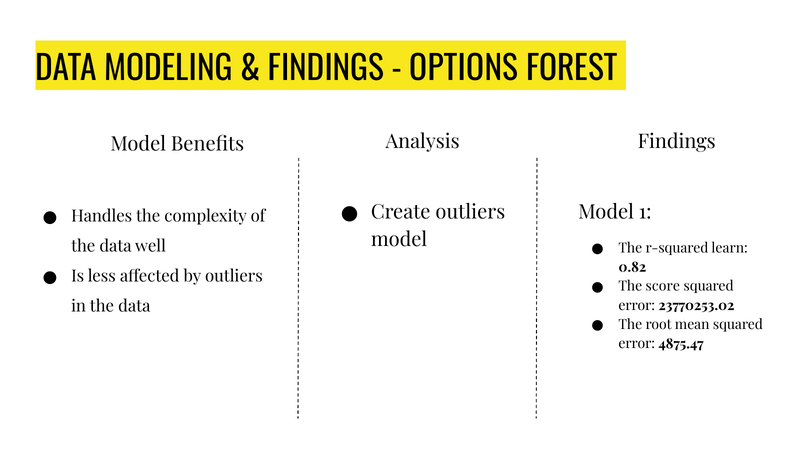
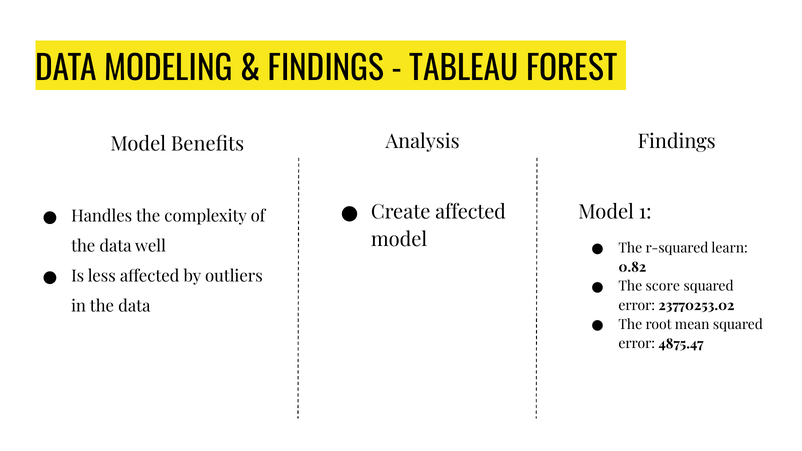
OPTIONS: OPTIONS -> TABLEAU
Create outliers: outliers -> affected
